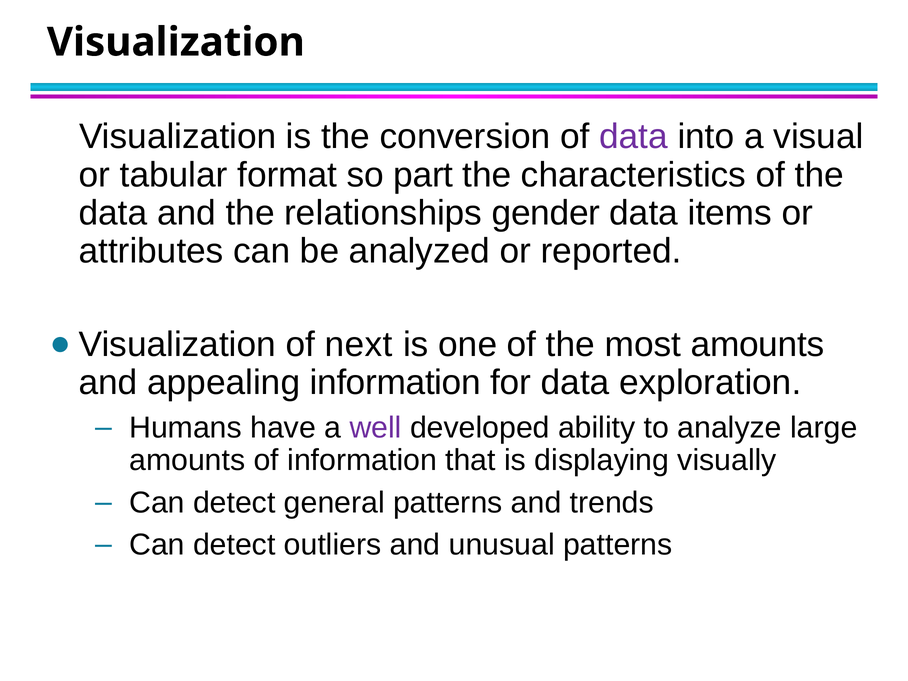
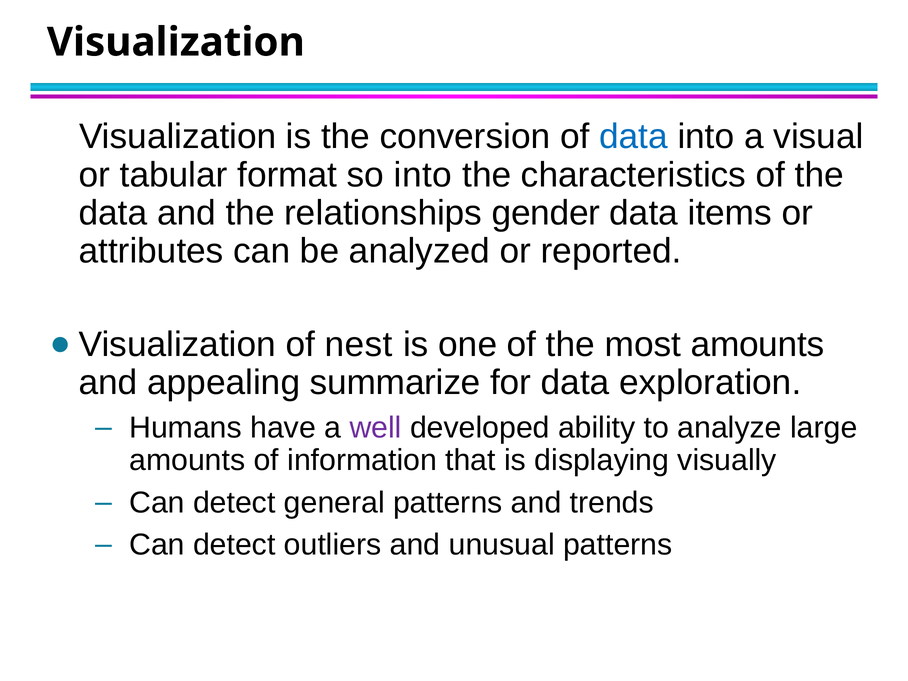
data at (633, 137) colour: purple -> blue
so part: part -> into
next: next -> nest
appealing information: information -> summarize
